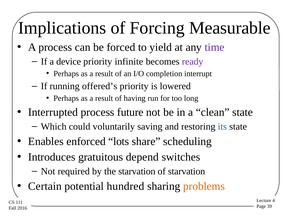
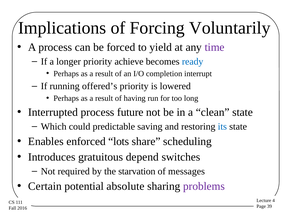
Measurable: Measurable -> Voluntarily
device: device -> longer
infinite: infinite -> achieve
ready colour: purple -> blue
voluntarily: voluntarily -> predictable
of starvation: starvation -> messages
hundred: hundred -> absolute
problems colour: orange -> purple
